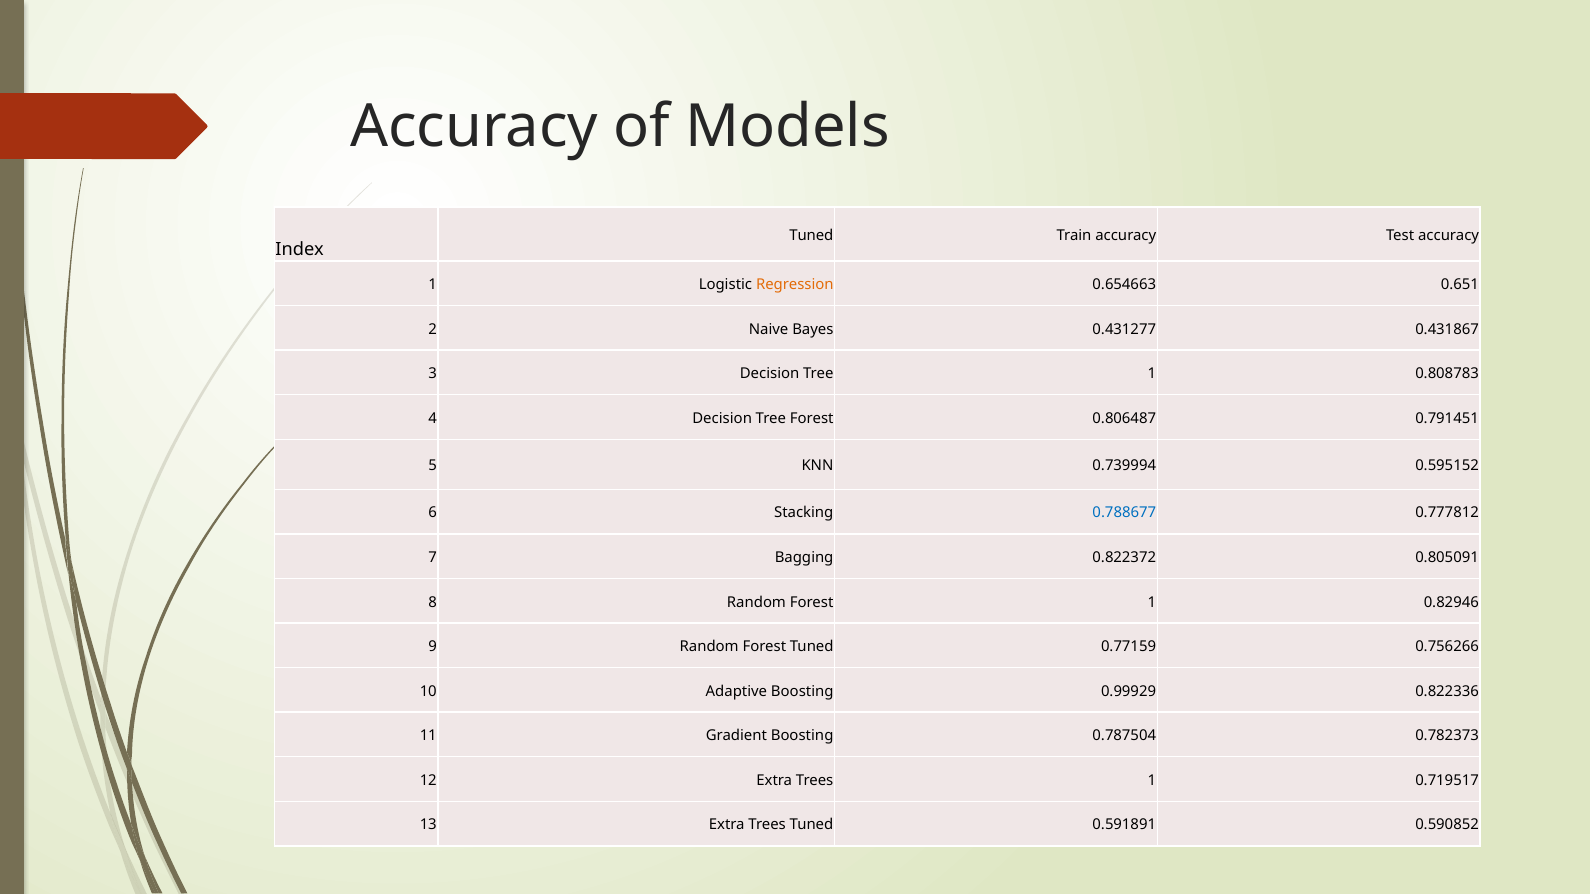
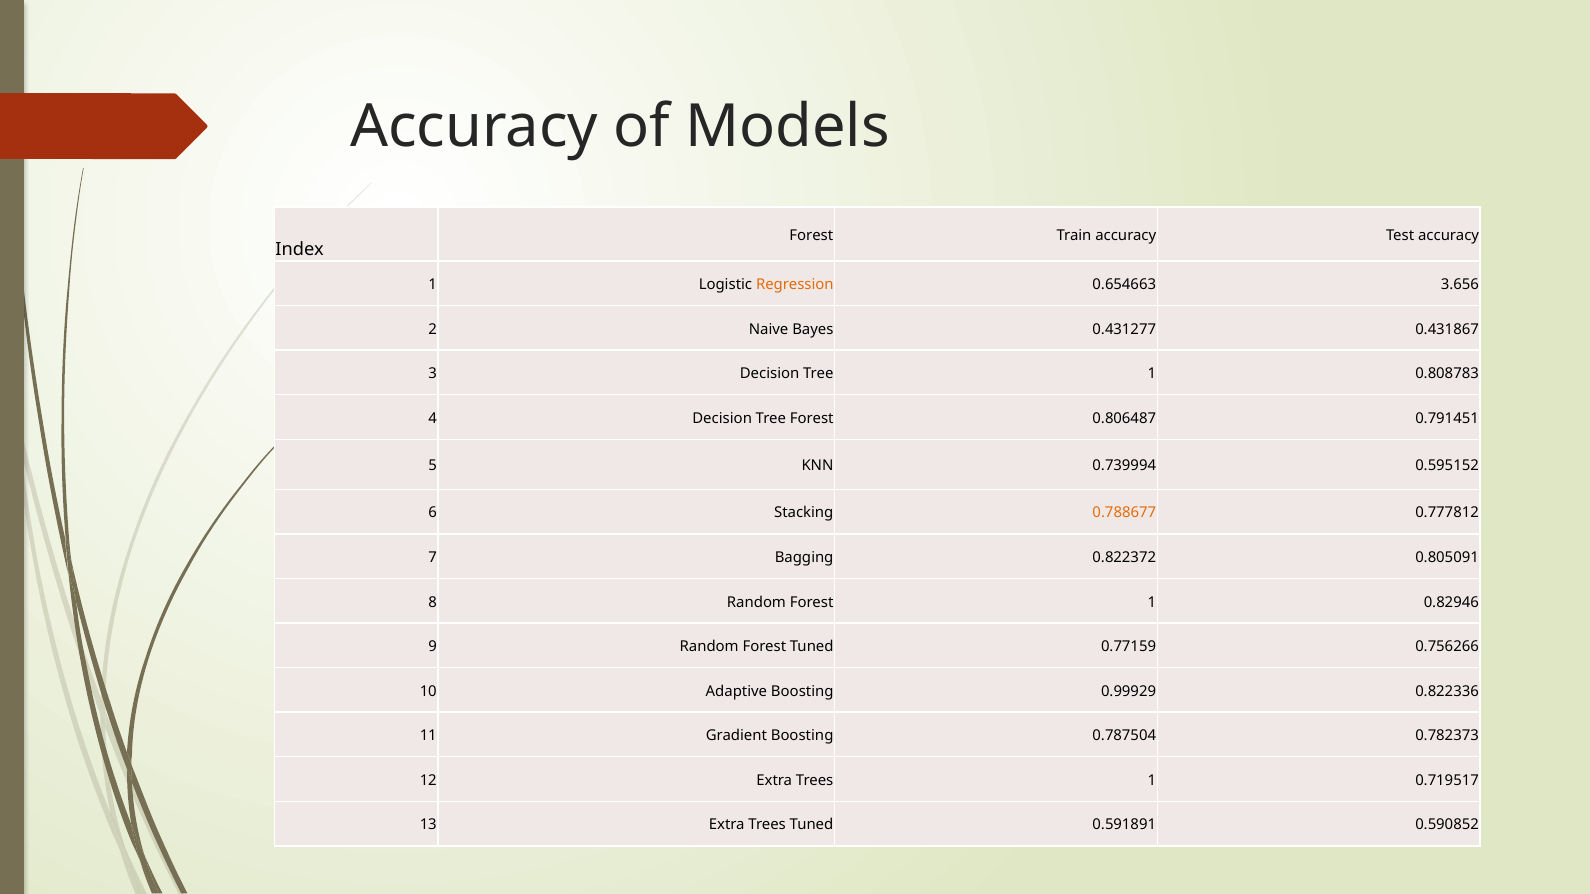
Tuned at (811, 236): Tuned -> Forest
0.651: 0.651 -> 3.656
0.788677 colour: blue -> orange
